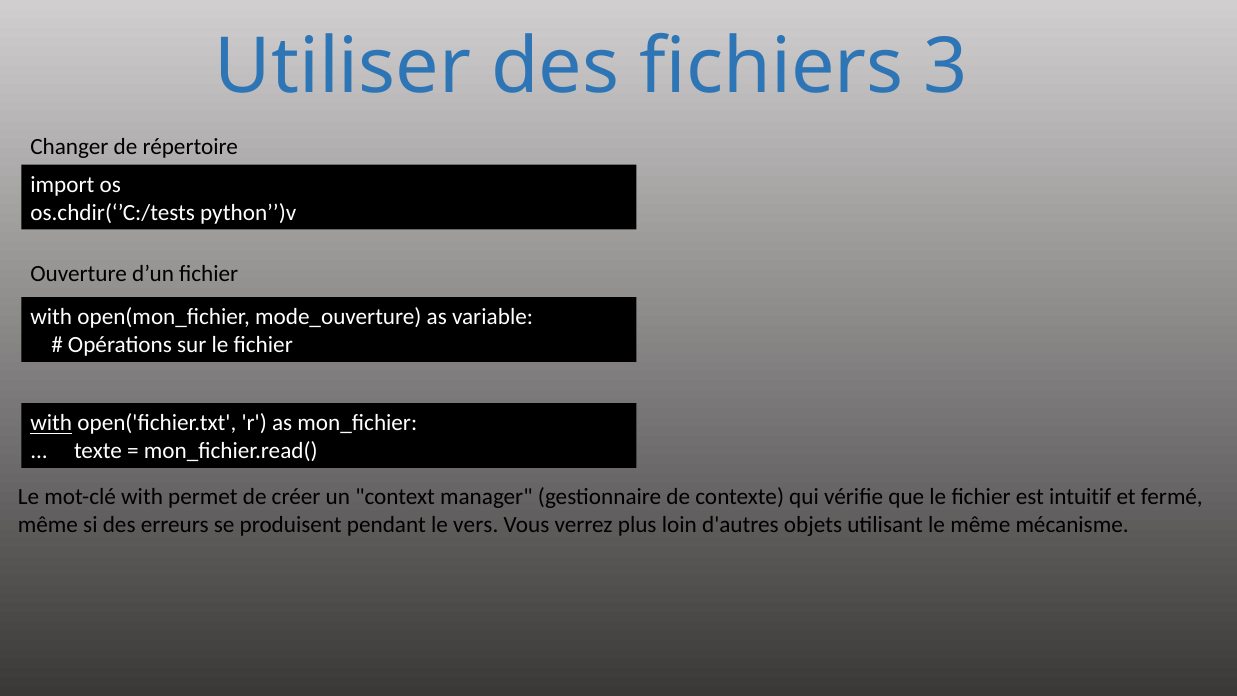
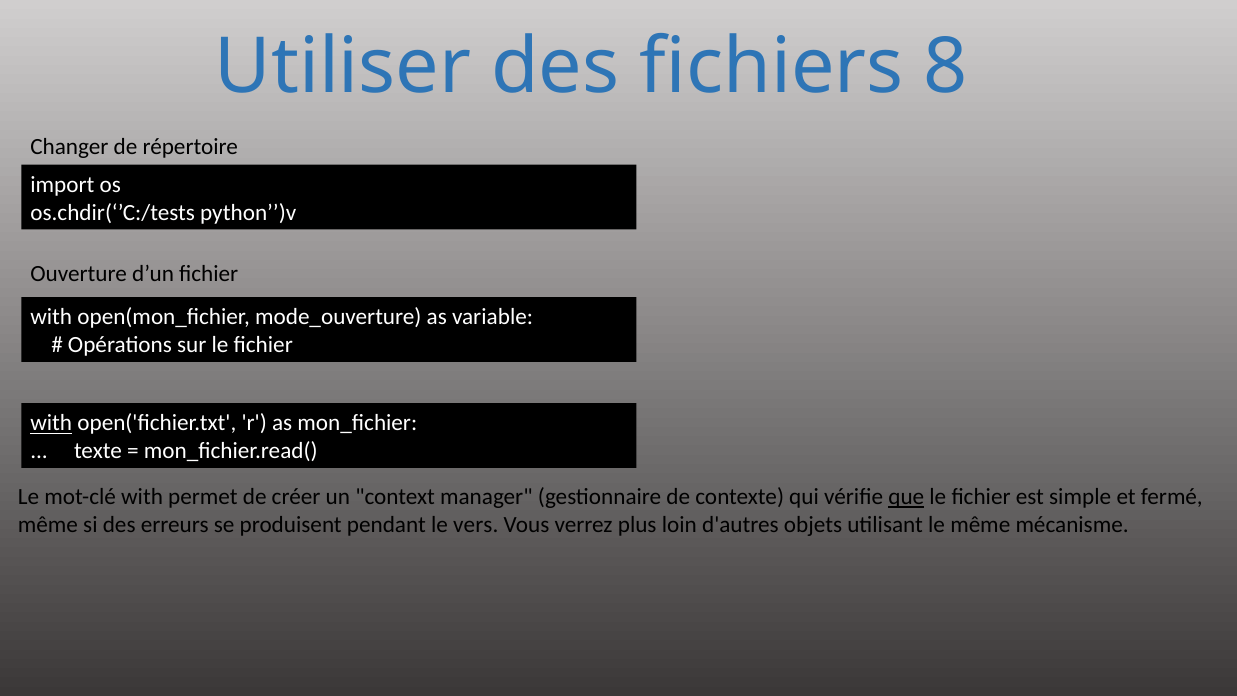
3: 3 -> 8
que underline: none -> present
intuitif: intuitif -> simple
